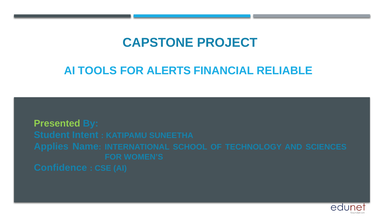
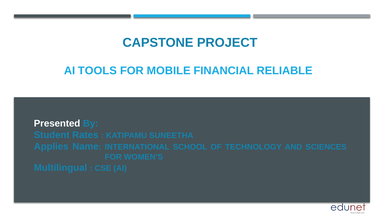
ALERTS: ALERTS -> MOBILE
Presented colour: light green -> white
Intent: Intent -> Rates
Confidence: Confidence -> Multilingual
